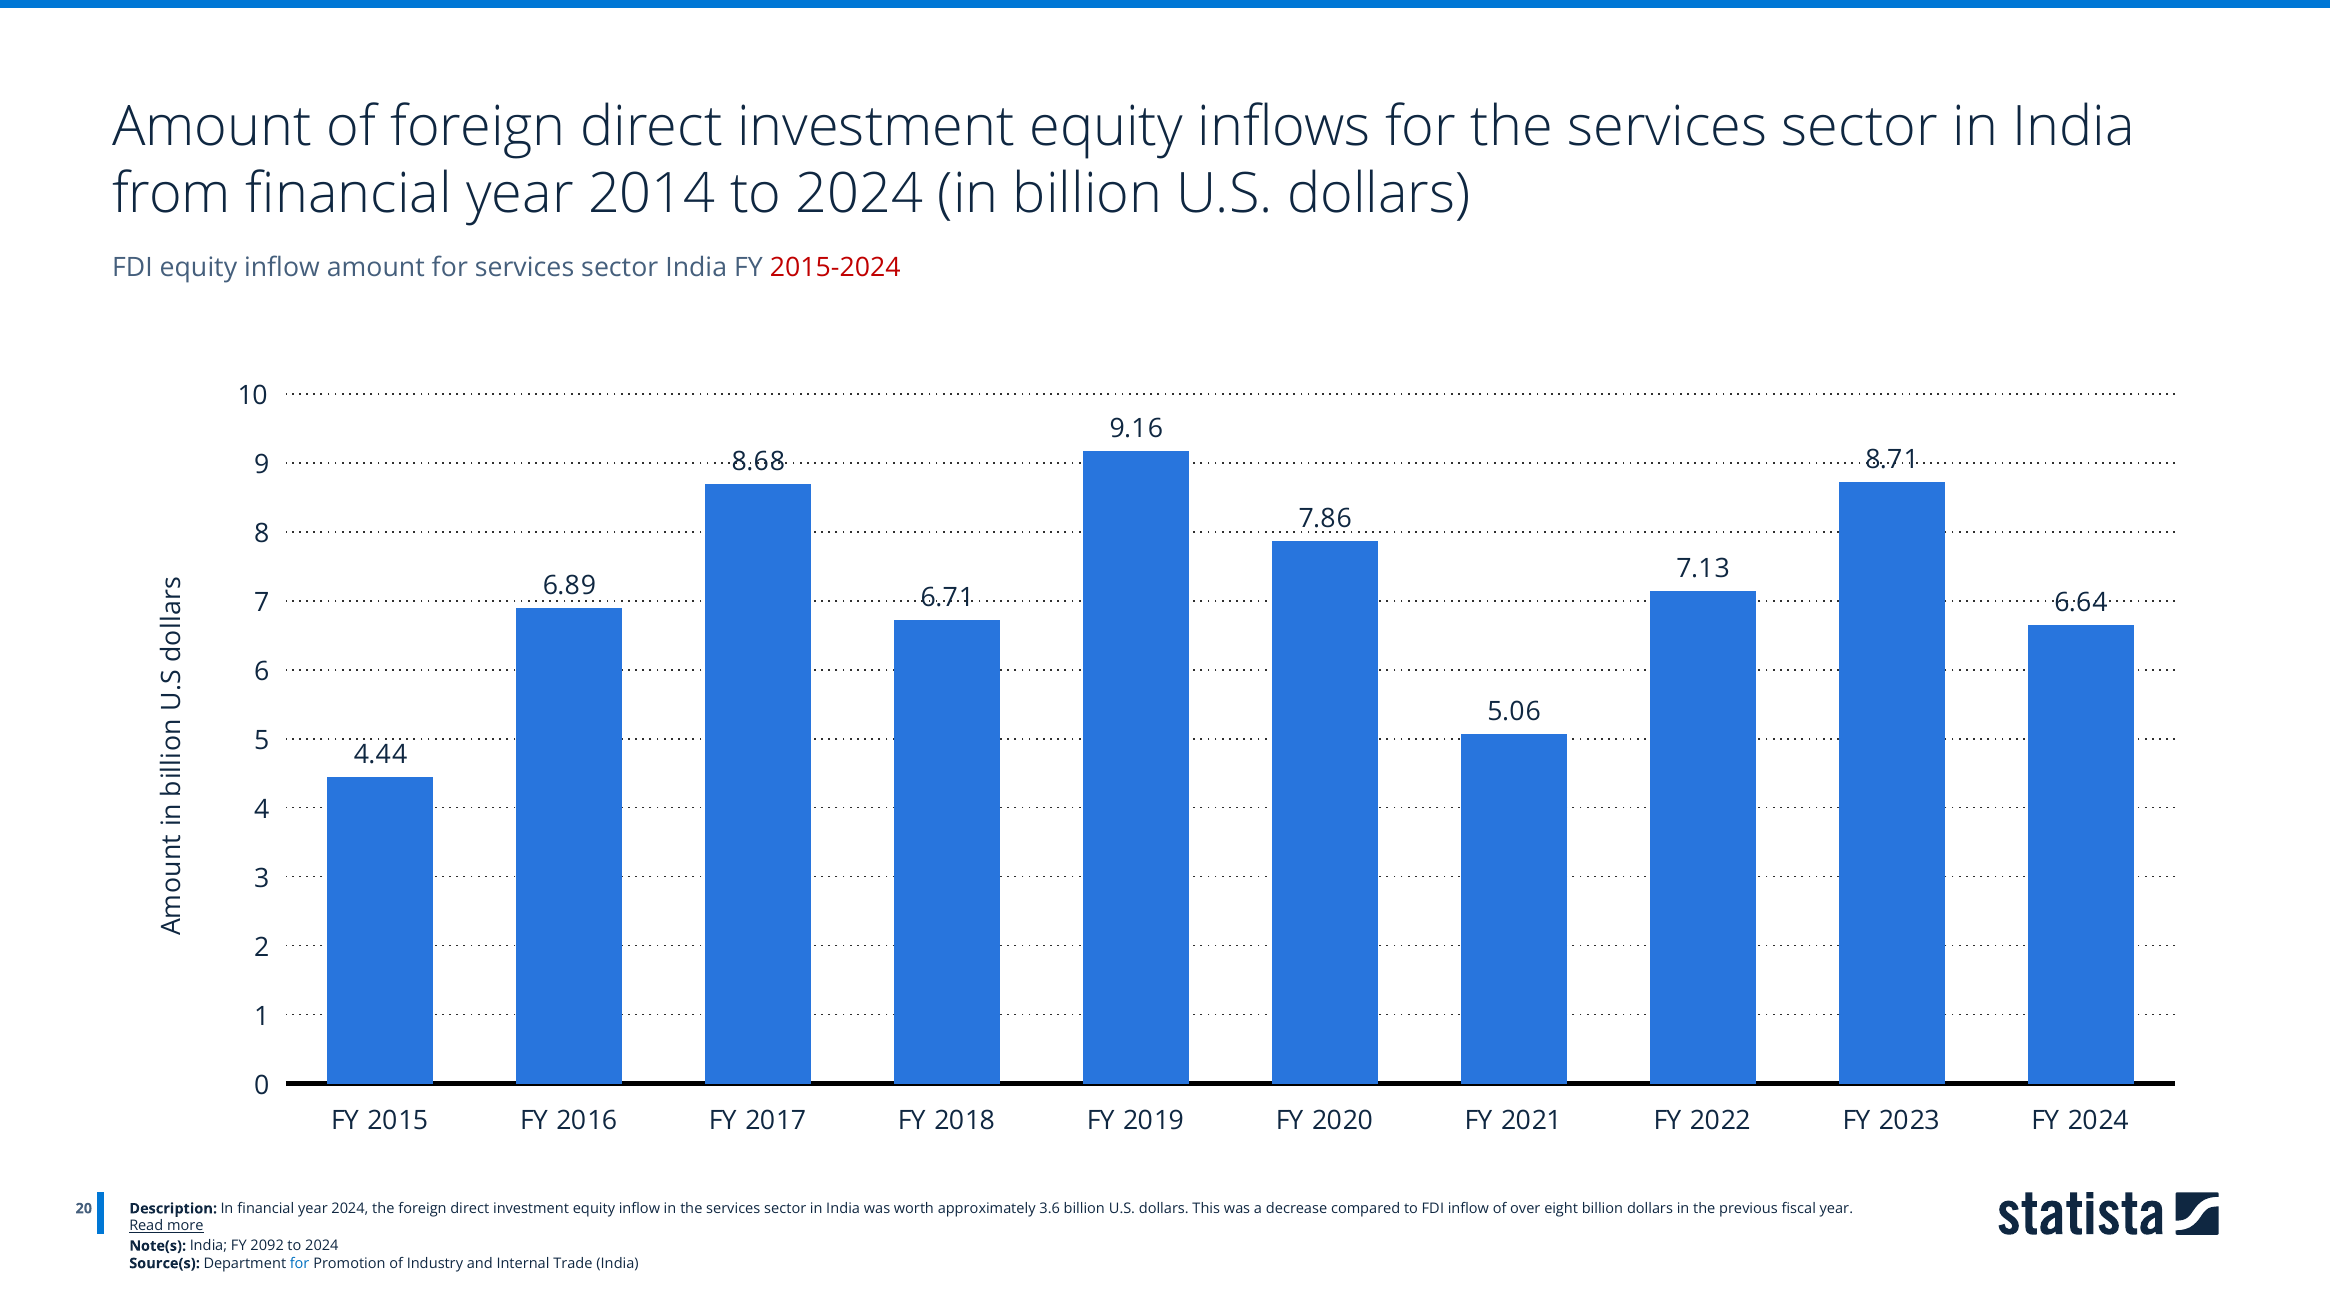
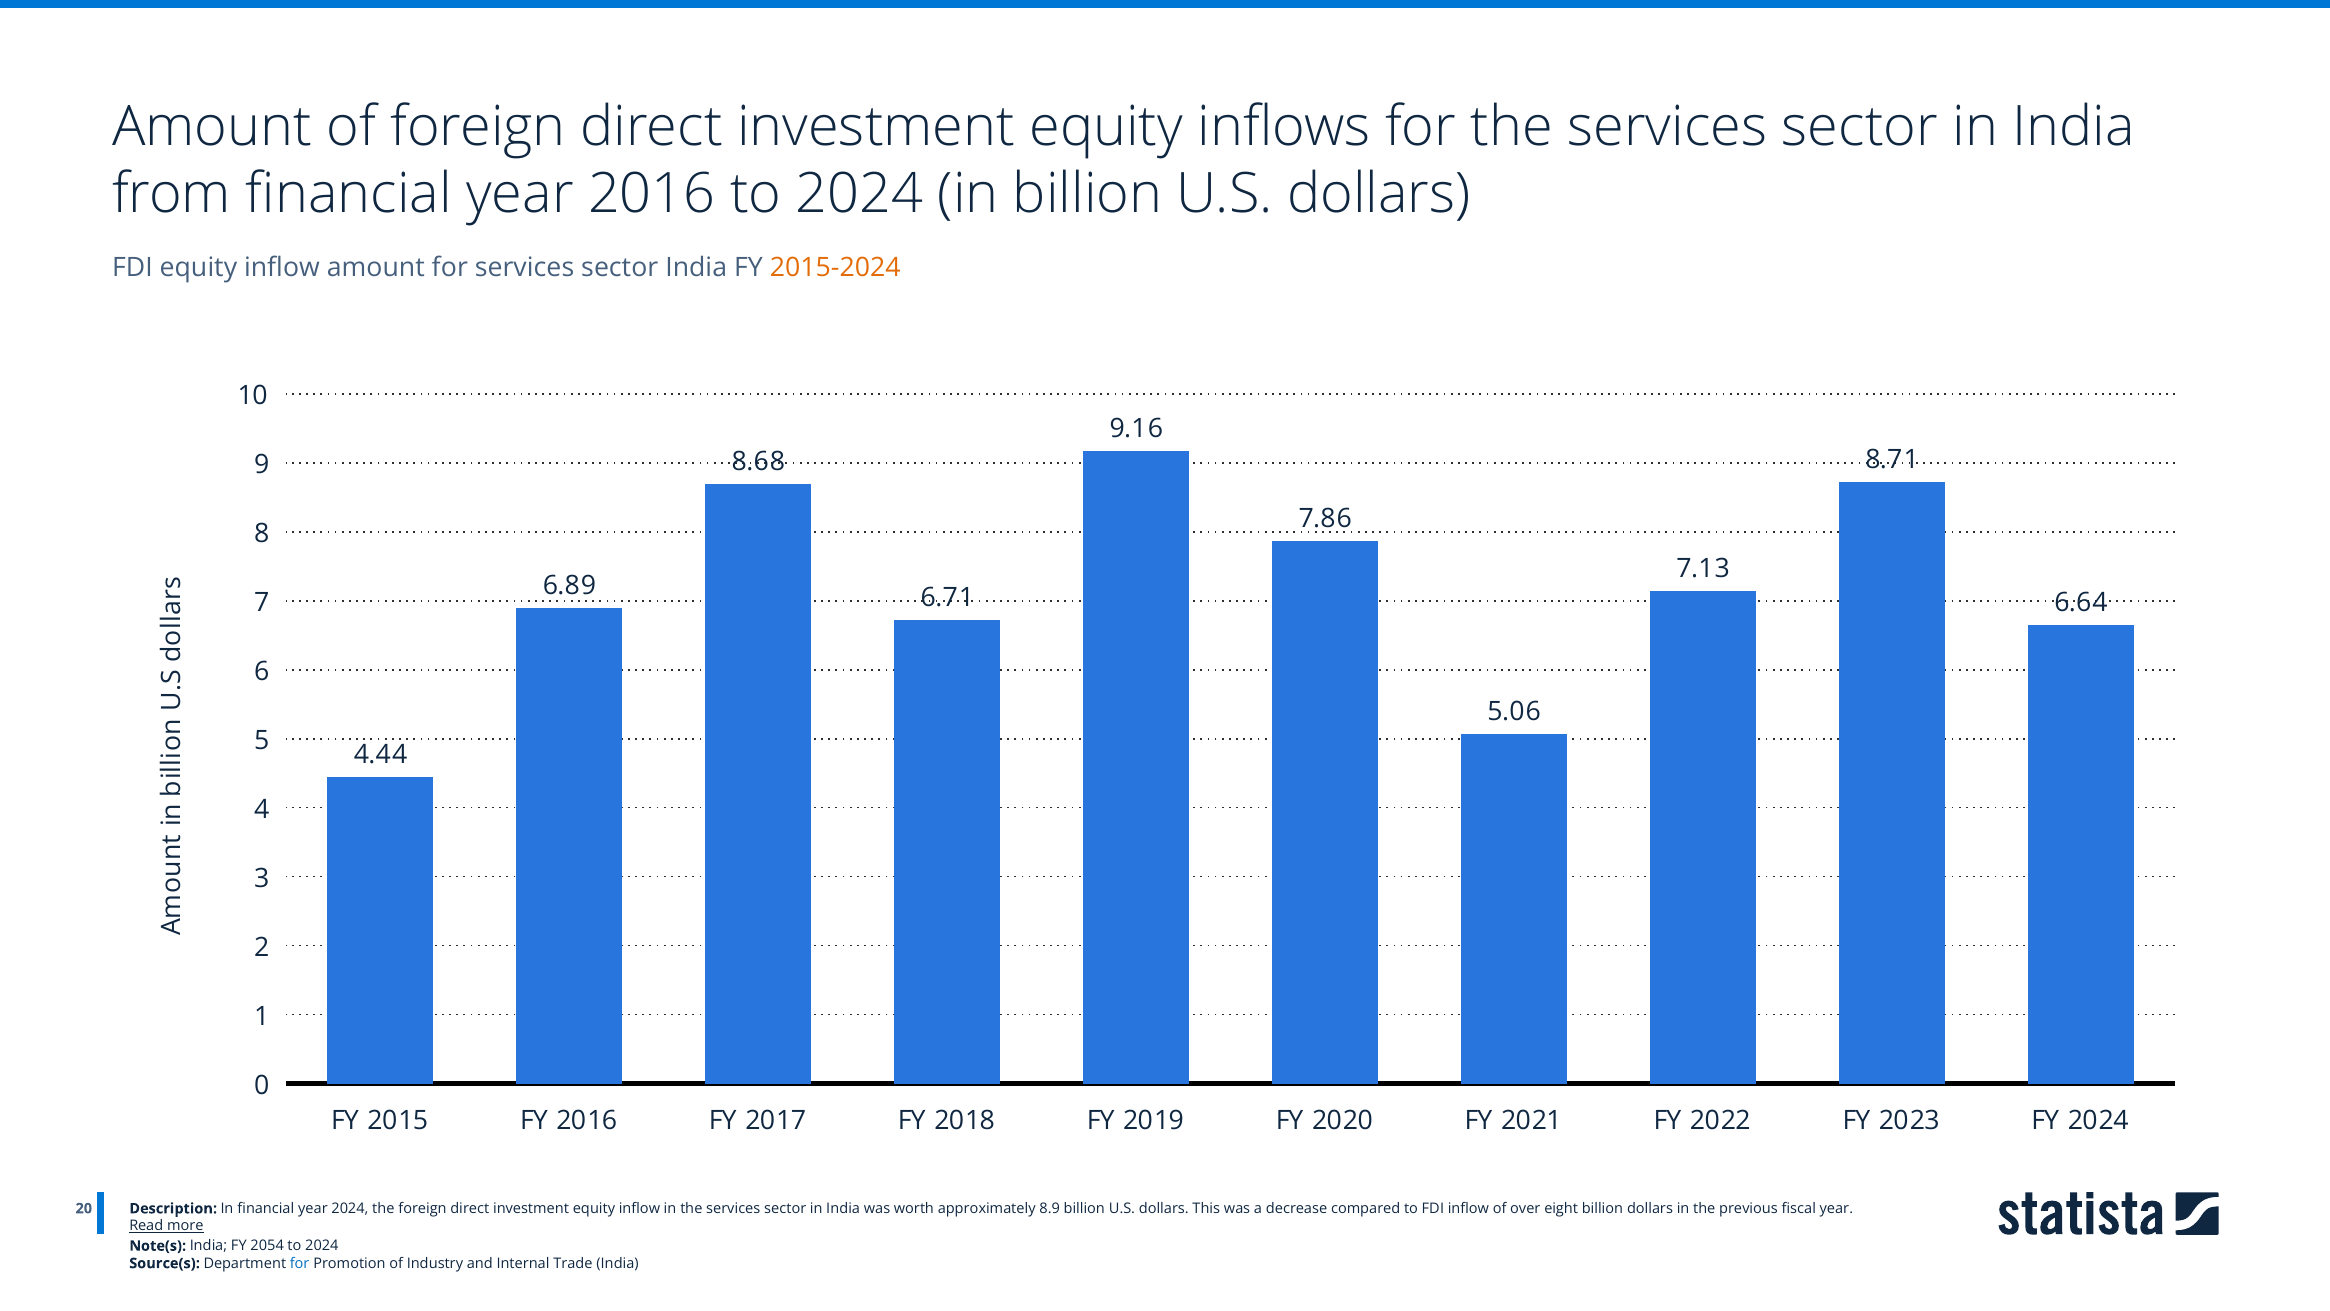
year 2014: 2014 -> 2016
2015-2024 colour: red -> orange
3.6: 3.6 -> 8.9
2092: 2092 -> 2054
